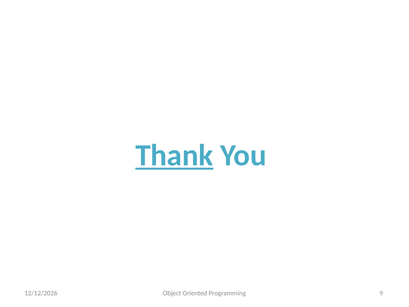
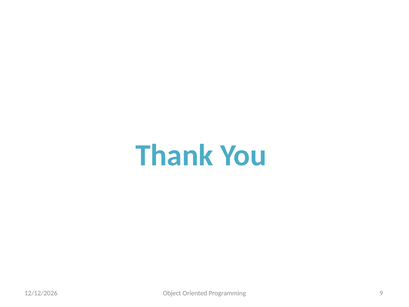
Thank underline: present -> none
